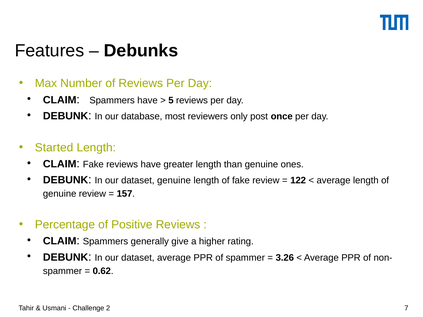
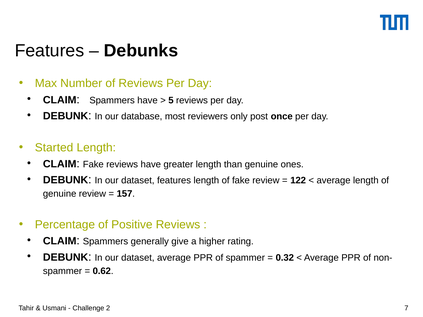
dataset genuine: genuine -> features
3.26: 3.26 -> 0.32
